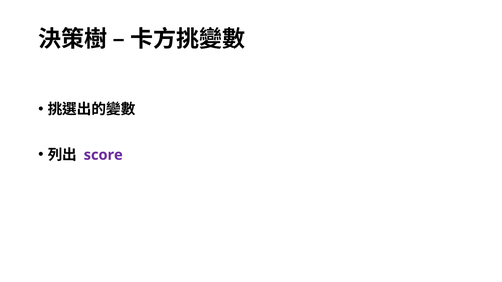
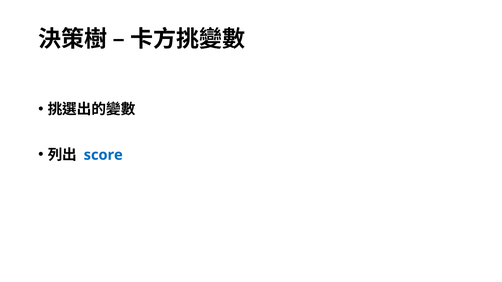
score colour: purple -> blue
